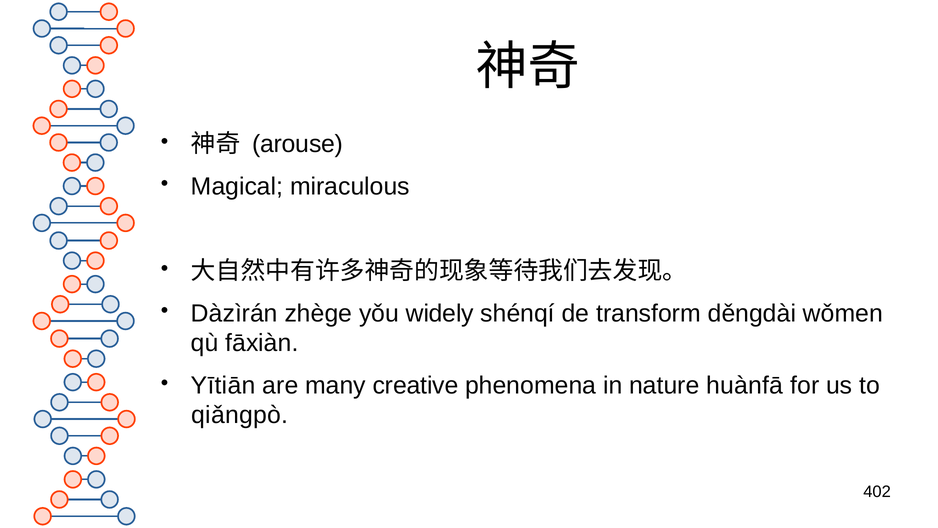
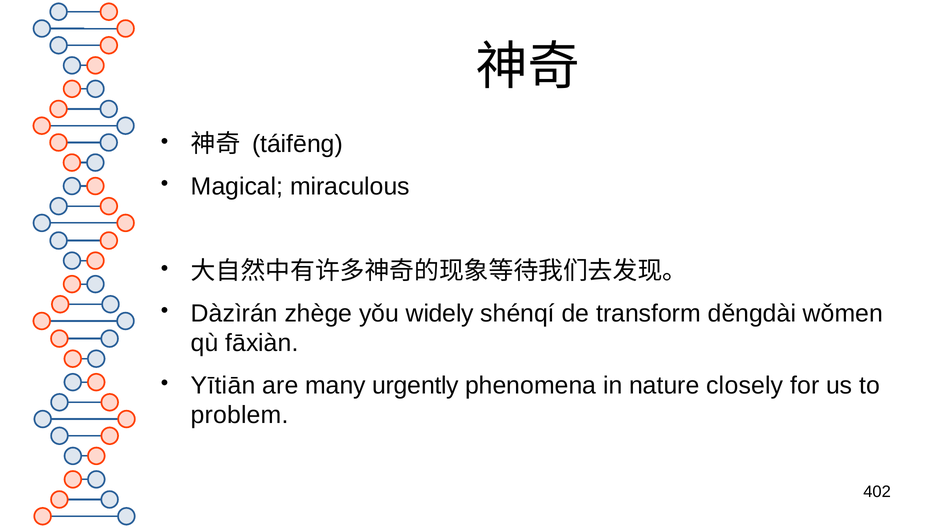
arouse: arouse -> táifēng
creative: creative -> urgently
huànfā: huànfā -> closely
qiǎngpò: qiǎngpò -> problem
